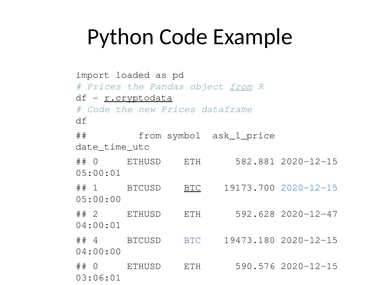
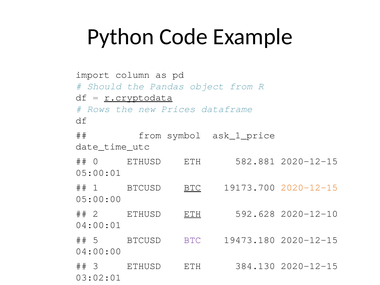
loaded: loaded -> column
Prices at (104, 86): Prices -> Should
from at (241, 86) underline: present -> none
Code at (98, 109): Code -> Rows
2020-12-15 at (309, 188) colour: blue -> orange
ETH at (192, 214) underline: none -> present
2020-12-47: 2020-12-47 -> 2020-12-10
4 at (96, 240): 4 -> 5
0 at (96, 266): 0 -> 3
590.576: 590.576 -> 384.130
03:06:01: 03:06:01 -> 03:02:01
